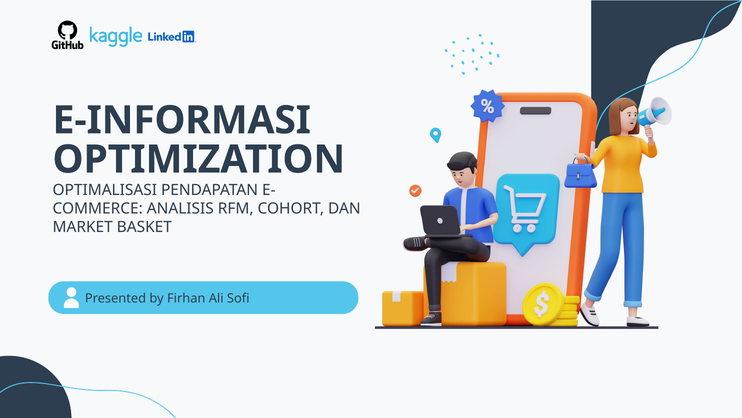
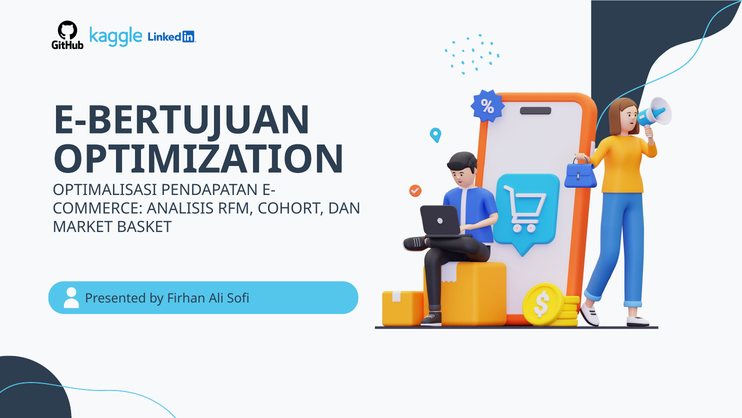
E-INFORMASI: E-INFORMASI -> E-BERTUJUAN
